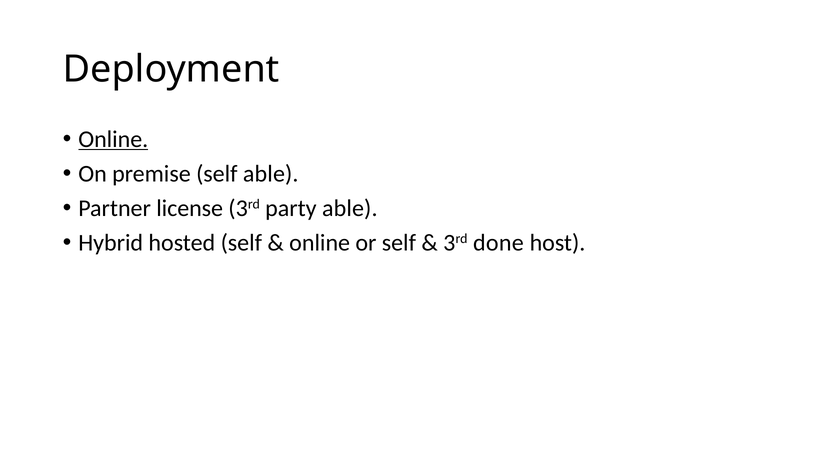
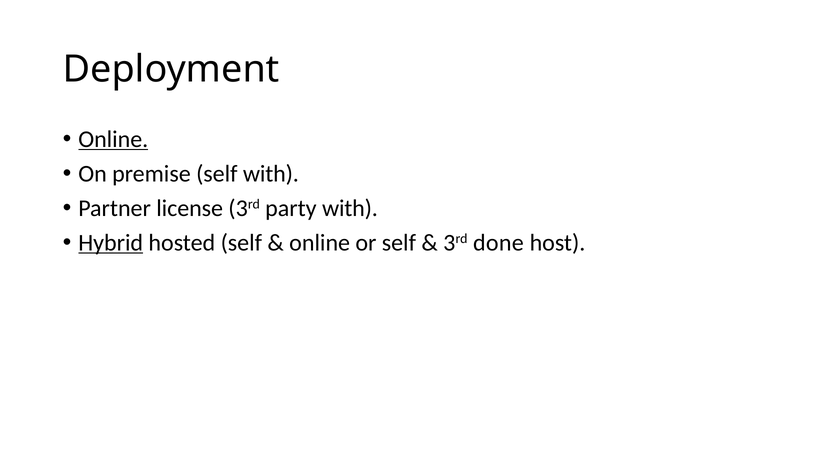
self able: able -> with
party able: able -> with
Hybrid underline: none -> present
